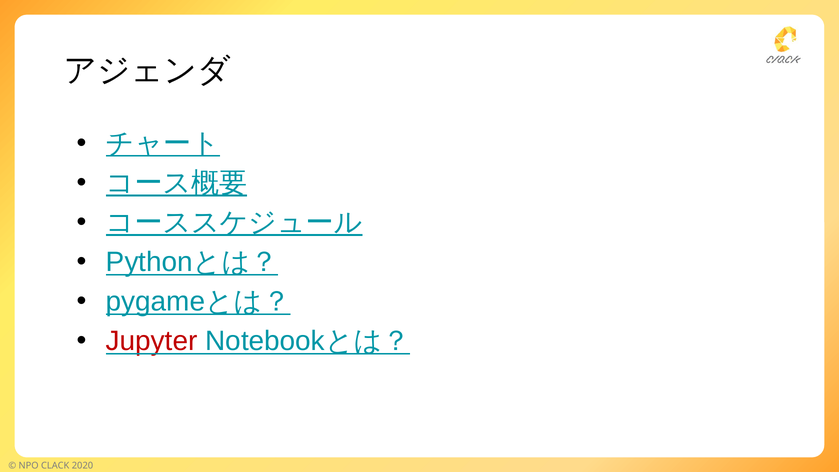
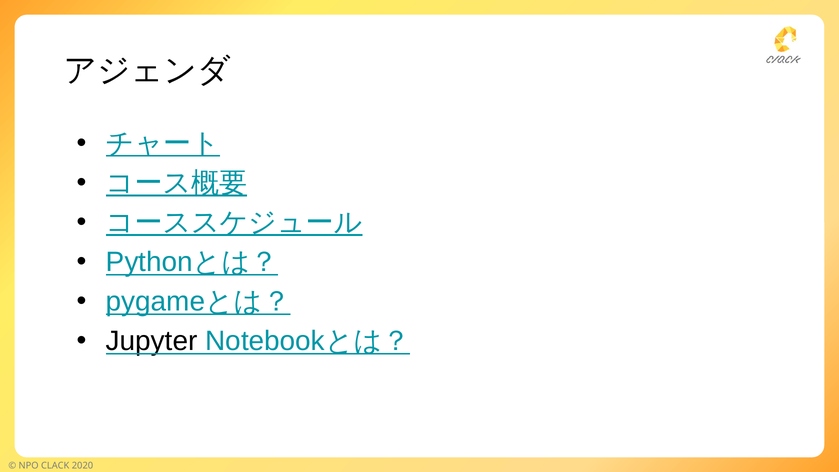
Jupyter colour: red -> black
